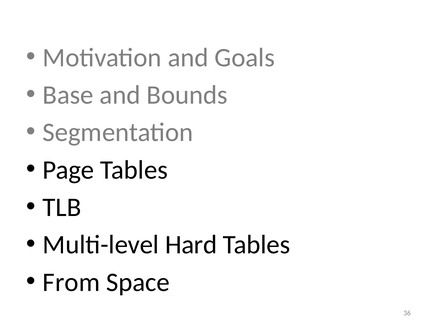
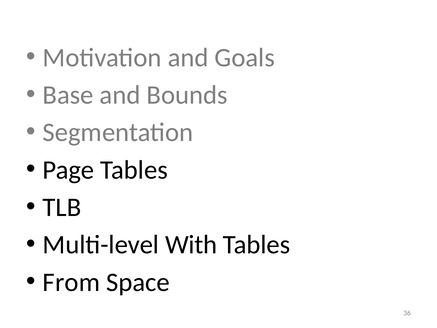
Hard: Hard -> With
